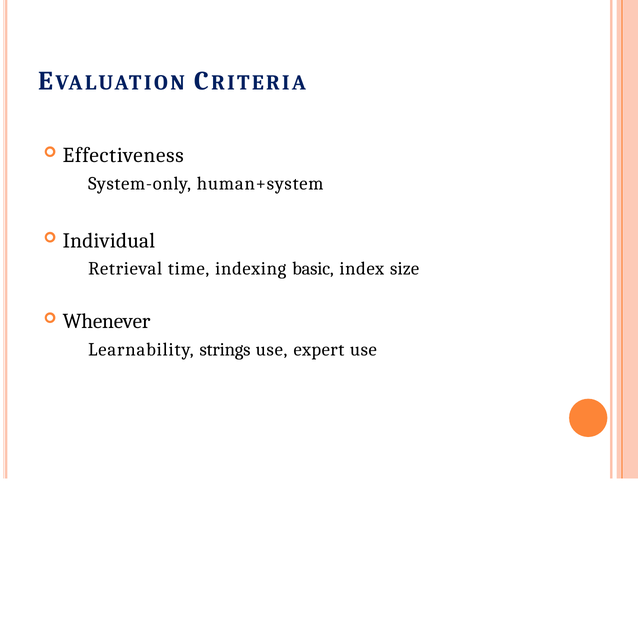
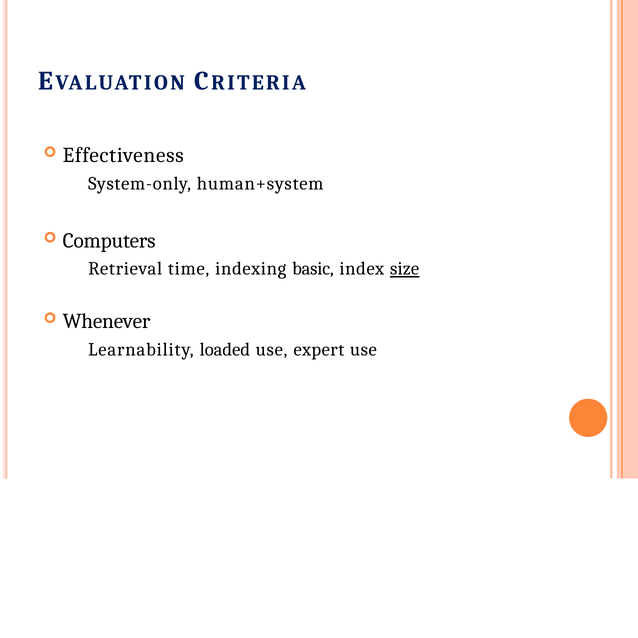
Individual: Individual -> Computers
size underline: none -> present
strings: strings -> loaded
